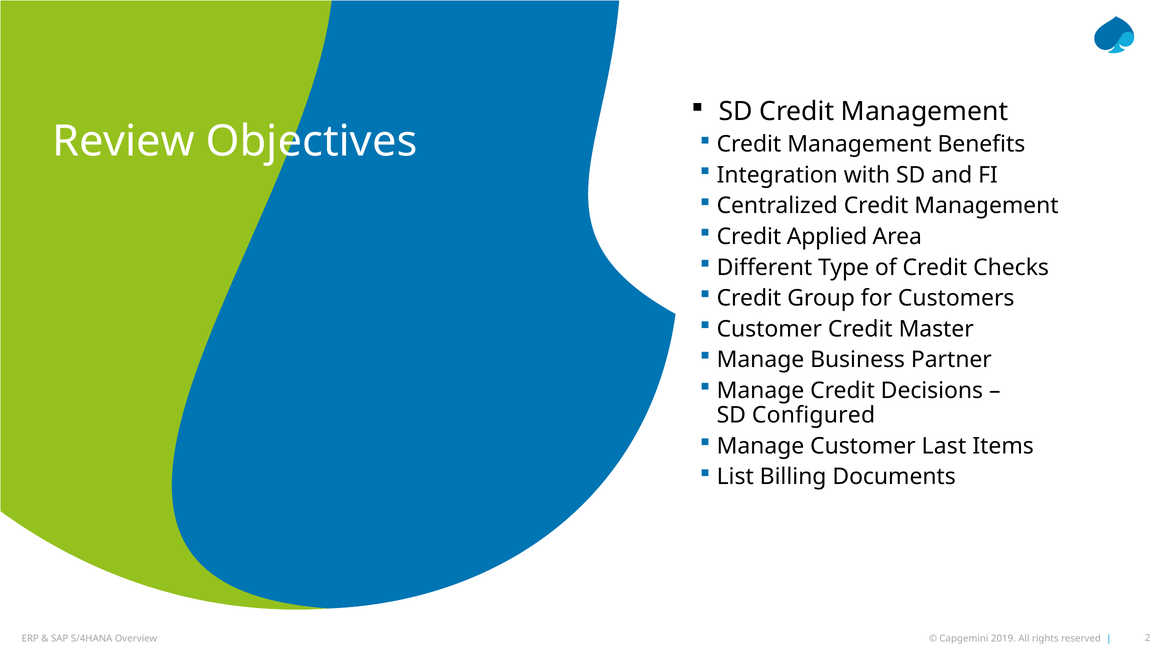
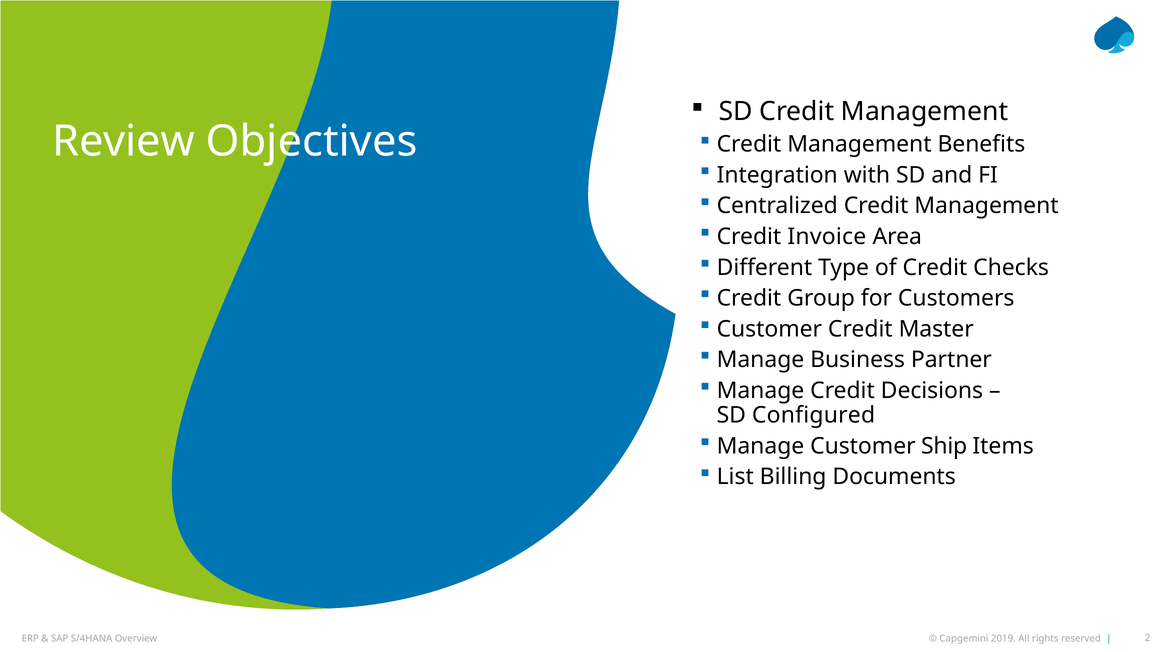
Applied: Applied -> Invoice
Last: Last -> Ship
